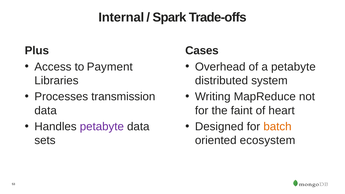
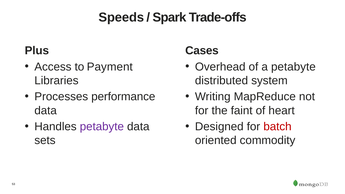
Internal: Internal -> Speeds
transmission: transmission -> performance
batch colour: orange -> red
ecosystem: ecosystem -> commodity
